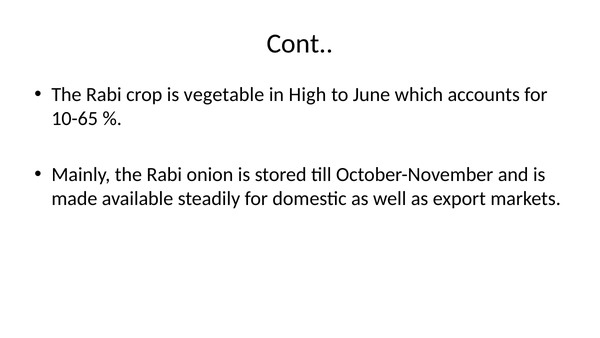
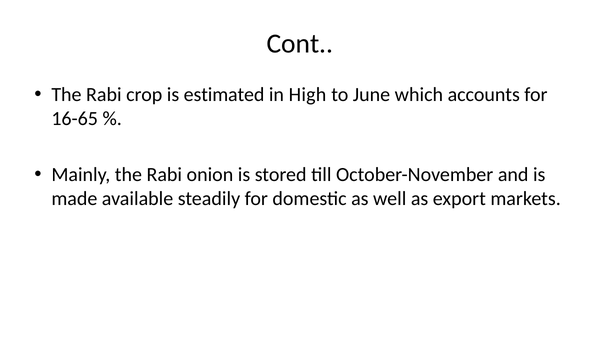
vegetable: vegetable -> estimated
10-65: 10-65 -> 16-65
